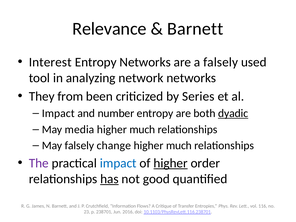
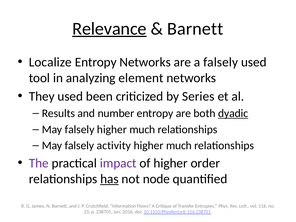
Relevance underline: none -> present
Interest: Interest -> Localize
network: network -> element
They from: from -> used
Impact at (58, 113): Impact -> Results
media at (80, 129): media -> falsely
change: change -> activity
impact at (118, 163) colour: blue -> purple
higher at (171, 163) underline: present -> none
good: good -> node
